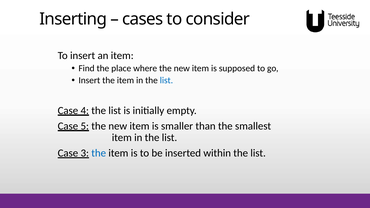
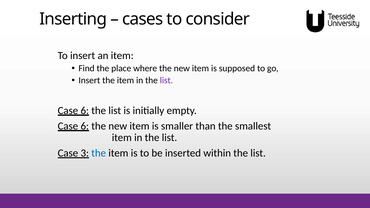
list at (166, 80) colour: blue -> purple
4 at (85, 111): 4 -> 6
5 at (85, 126): 5 -> 6
